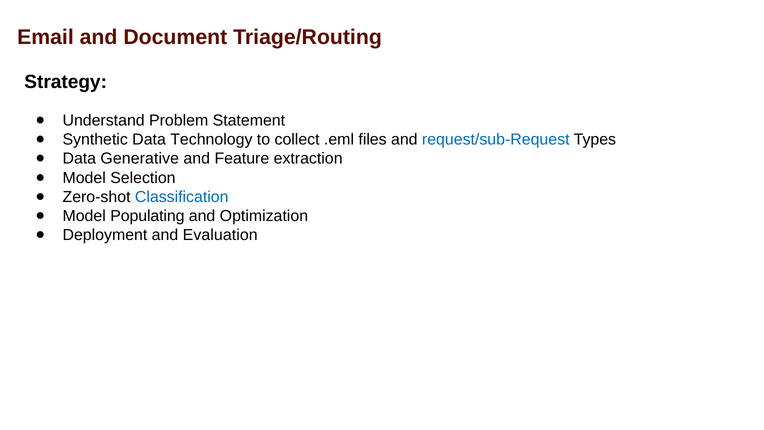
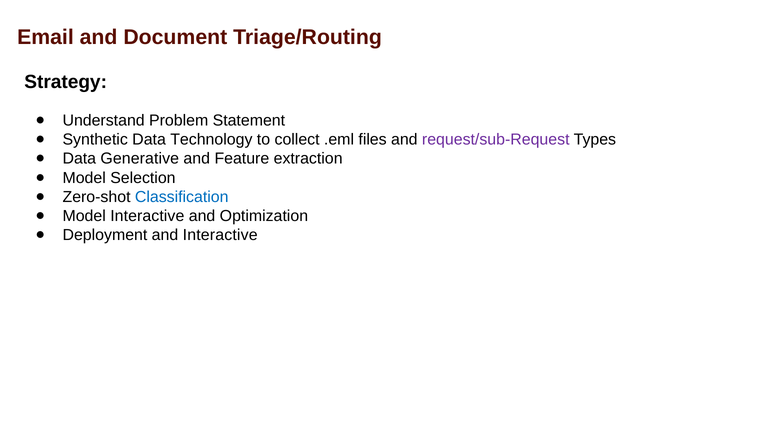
request/sub-Request colour: blue -> purple
Model Populating: Populating -> Interactive
and Evaluation: Evaluation -> Interactive
